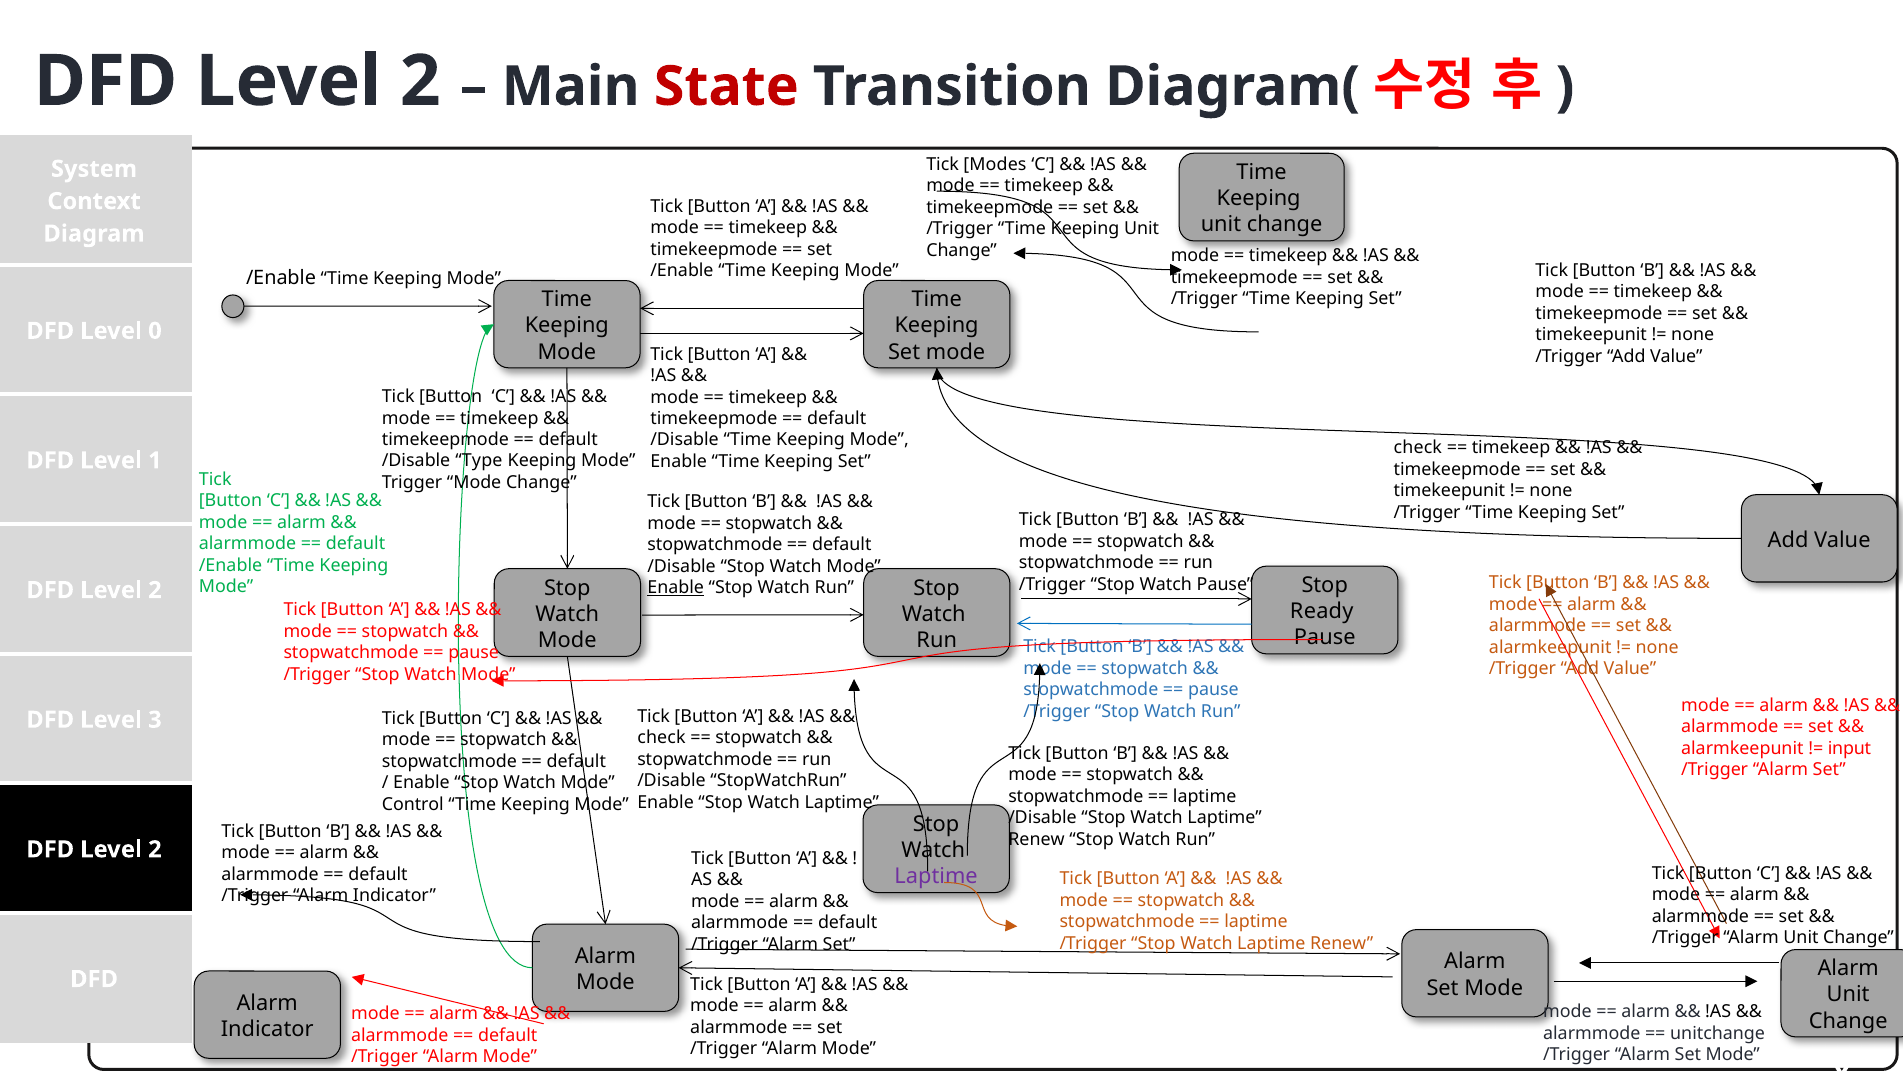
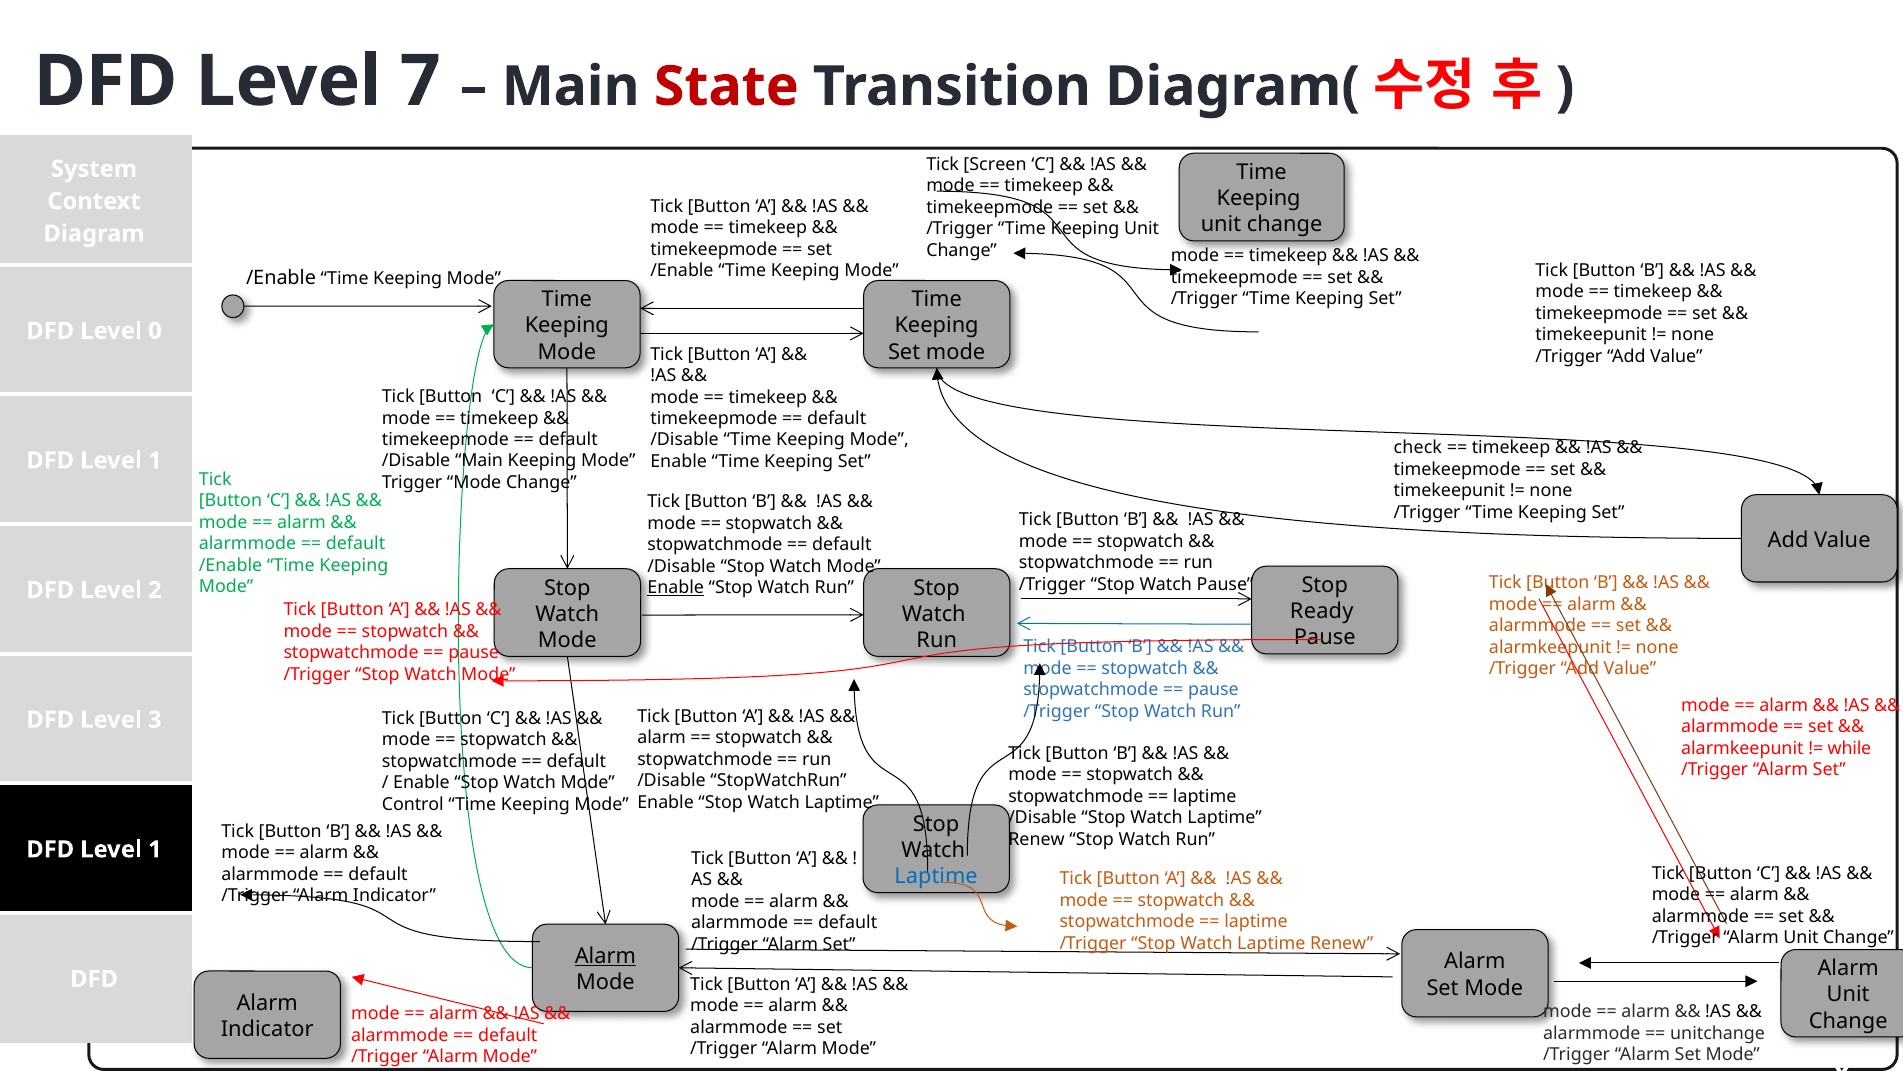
2 at (420, 81): 2 -> 7
Modes: Modes -> Screen
/Disable Type: Type -> Main
check at (661, 738): check -> alarm
input: input -> while
2 at (155, 849): 2 -> 1
Laptime at (936, 876) colour: purple -> blue
Alarm at (605, 956) underline: none -> present
